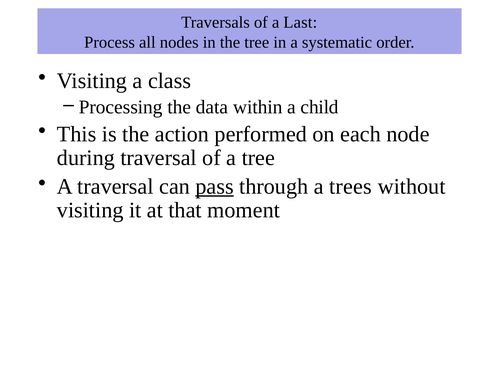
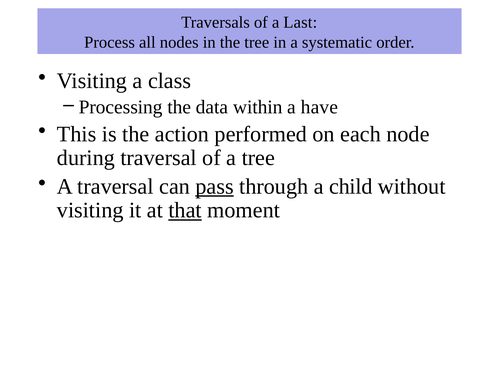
child: child -> have
trees: trees -> child
that underline: none -> present
